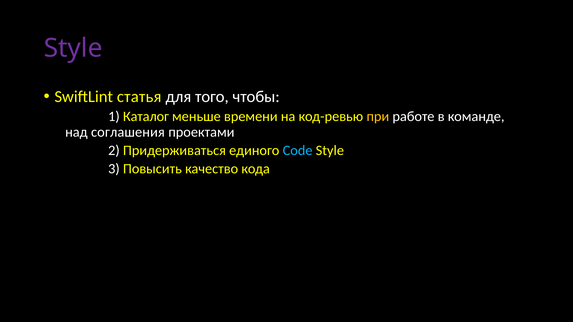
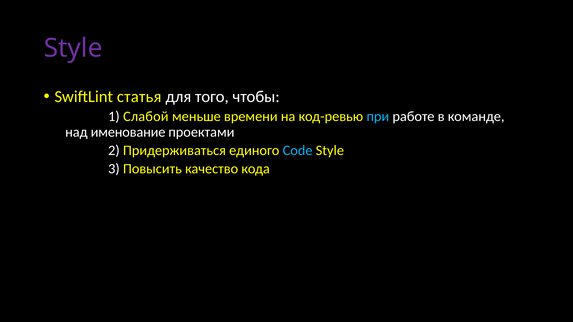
Каталог: Каталог -> Слабой
при colour: yellow -> light blue
соглашения: соглашения -> именование
